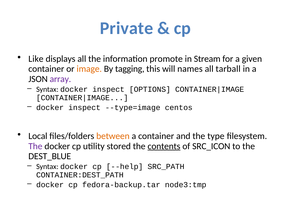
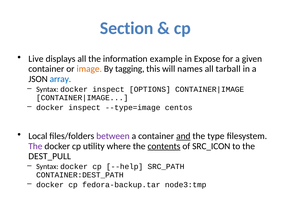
Private: Private -> Section
Like: Like -> Live
promote: promote -> example
Stream: Stream -> Expose
array colour: purple -> blue
between colour: orange -> purple
and underline: none -> present
stored: stored -> where
DEST_BLUE: DEST_BLUE -> DEST_PULL
